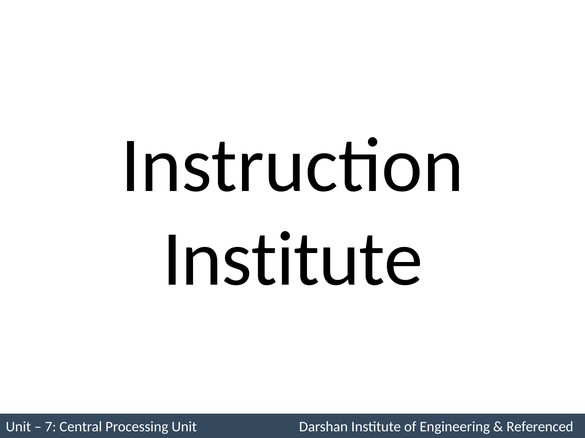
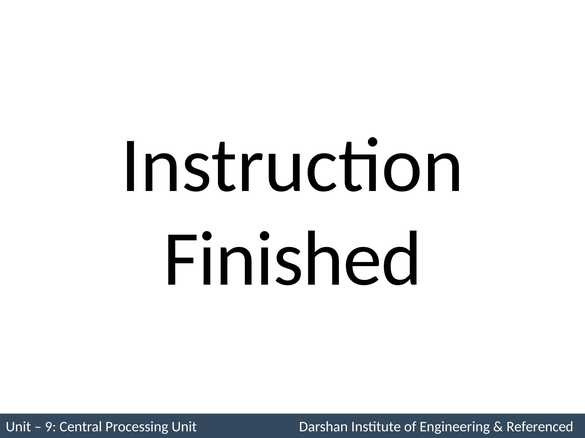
Institute at (293, 259): Institute -> Finished
7: 7 -> 9
